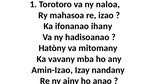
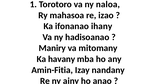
Hatòny: Hatòny -> Maniry
vavany: vavany -> havany
Amin-Izao: Amin-Izao -> Amin-Fitia
